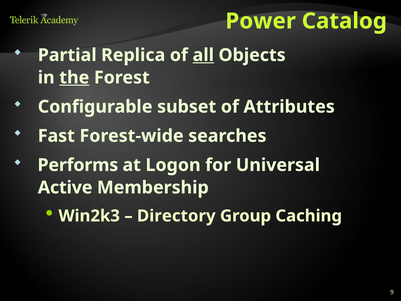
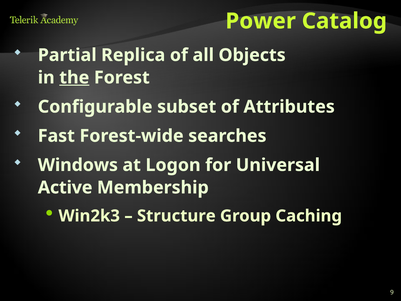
all underline: present -> none
Performs: Performs -> Windows
Directory: Directory -> Structure
